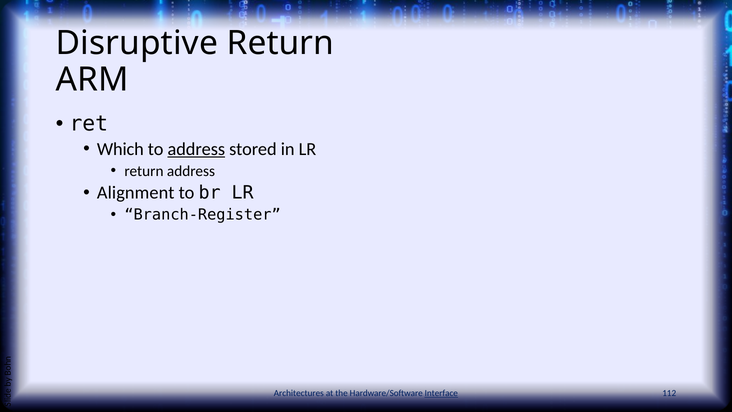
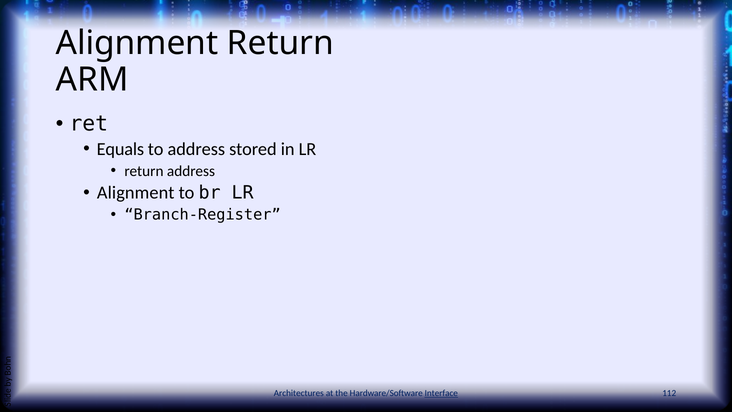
Disruptive at (137, 43): Disruptive -> Alignment
Which: Which -> Equals
address at (196, 149) underline: present -> none
